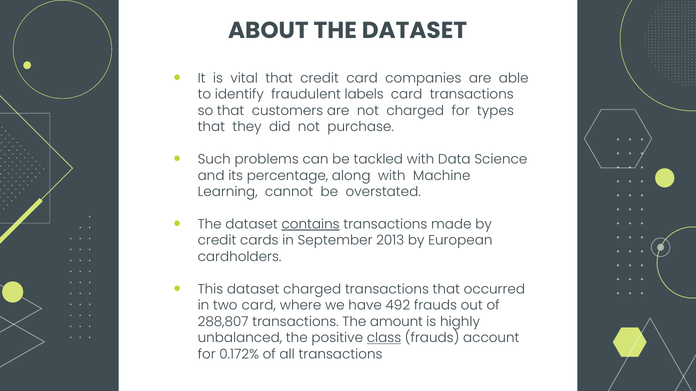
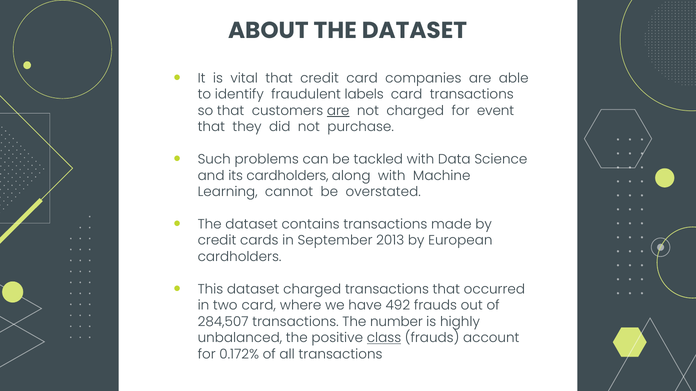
are at (338, 111) underline: none -> present
types: types -> event
its percentage: percentage -> cardholders
contains underline: present -> none
288,807: 288,807 -> 284,507
amount: amount -> number
